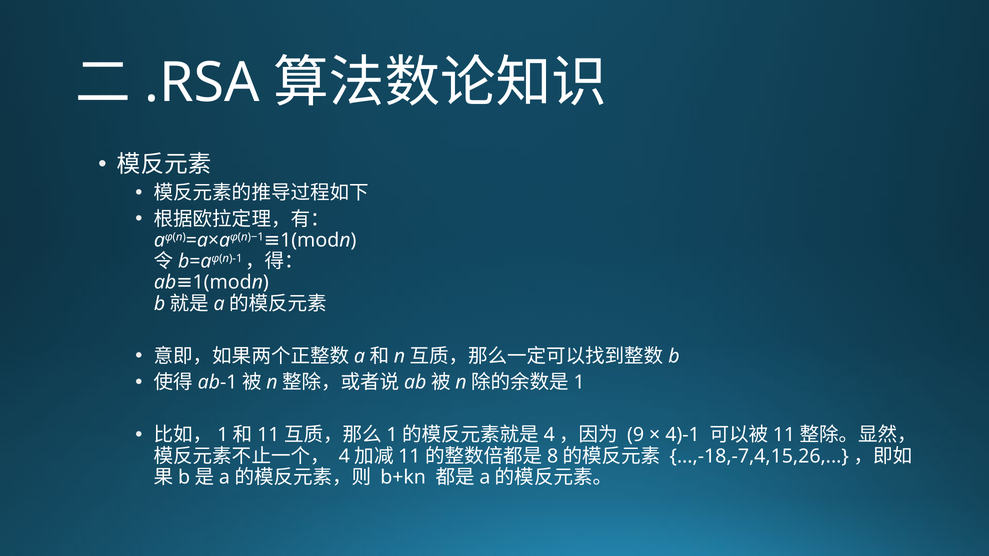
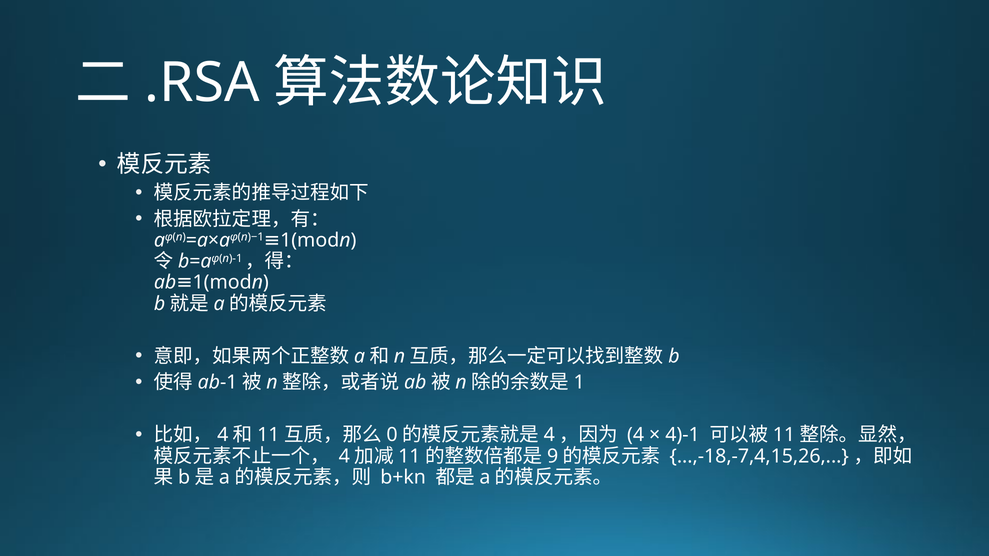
1 at (223, 435): 1 -> 4
1 at (392, 435): 1 -> 0
9 at (636, 435): 9 -> 4
8: 8 -> 9
